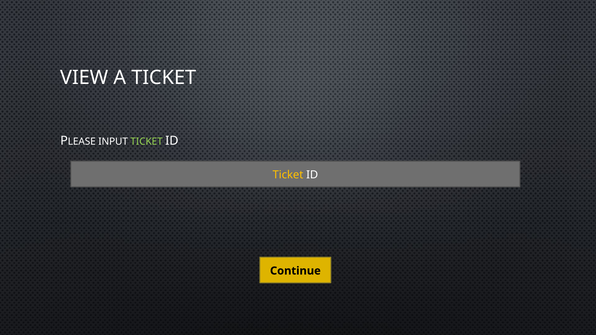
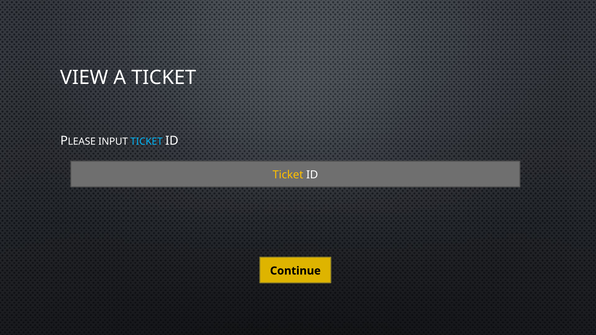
TICKET at (147, 142) colour: light green -> light blue
